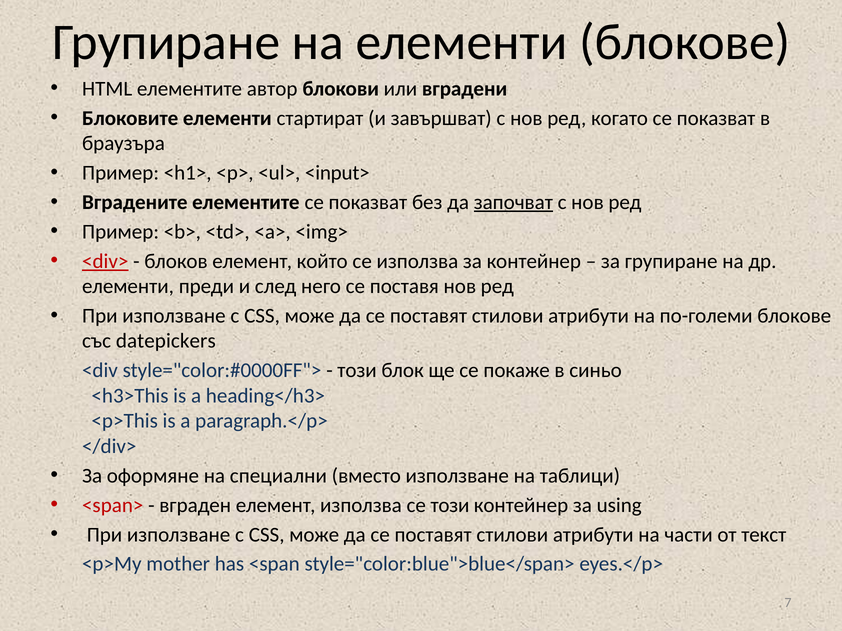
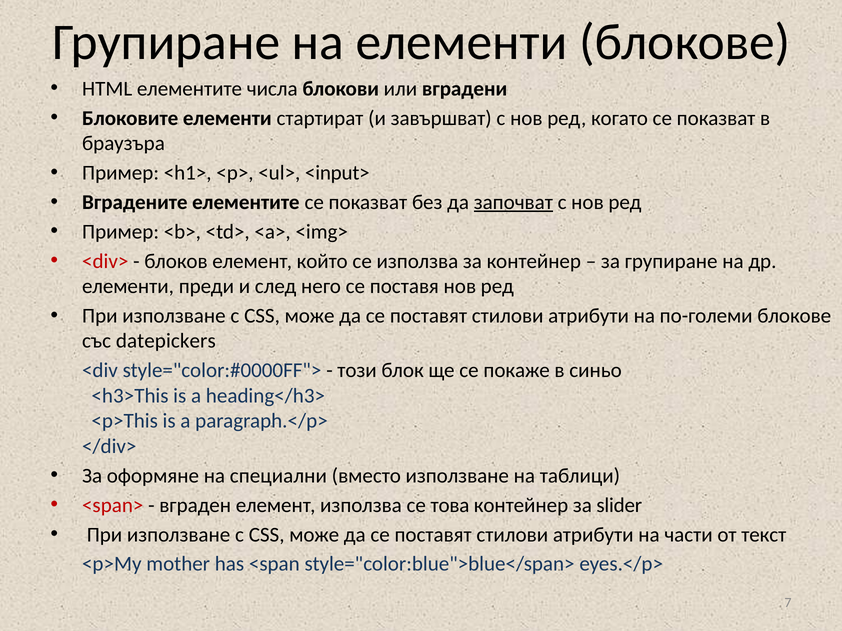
автор: автор -> числа
<div> underline: present -> none
се този: този -> това
using: using -> slider
